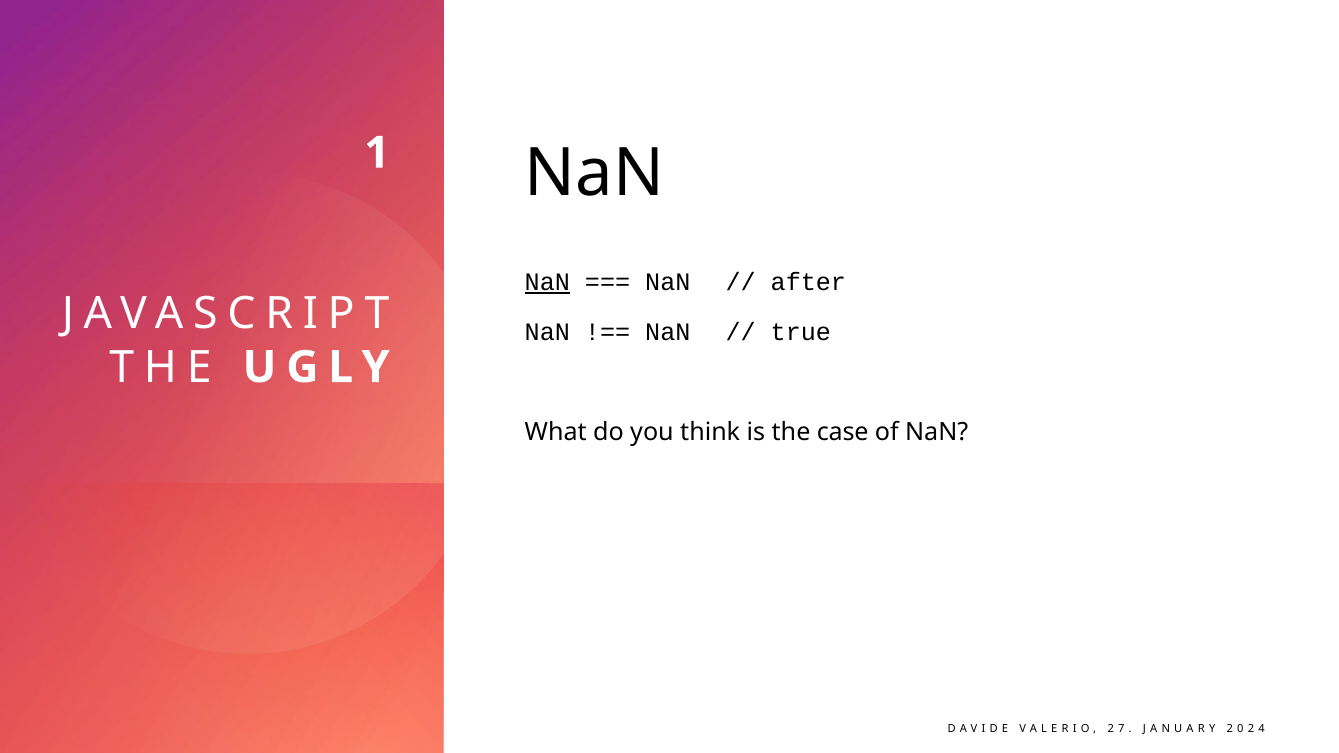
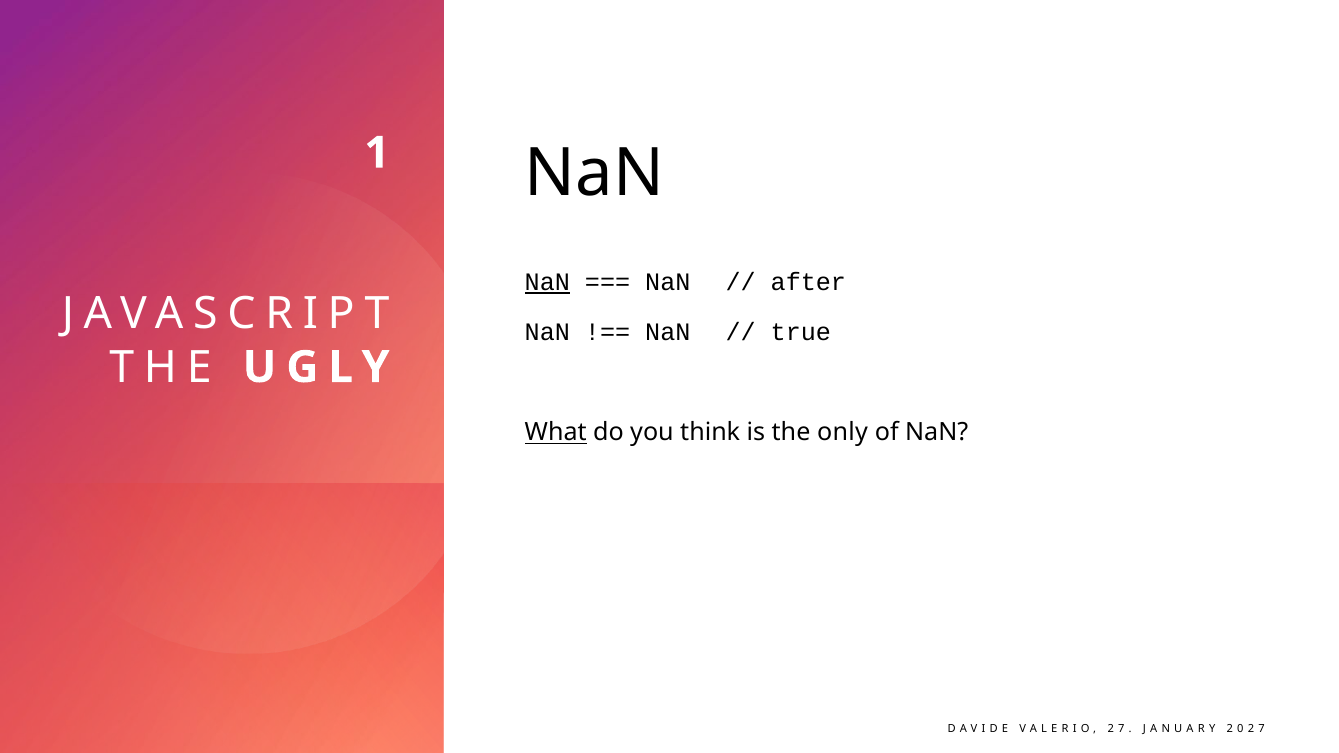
What underline: none -> present
case: case -> only
4 at (1262, 729): 4 -> 7
